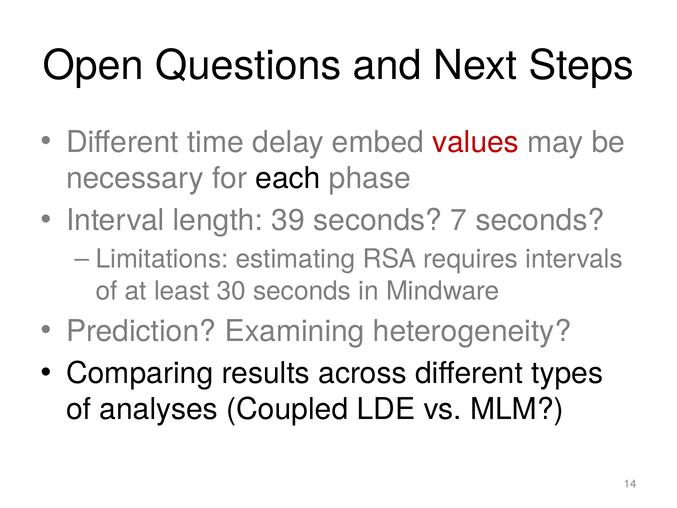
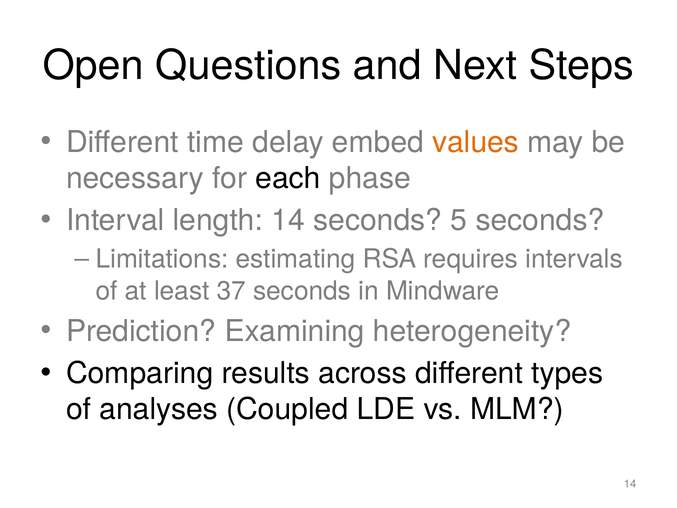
values colour: red -> orange
length 39: 39 -> 14
7: 7 -> 5
30: 30 -> 37
